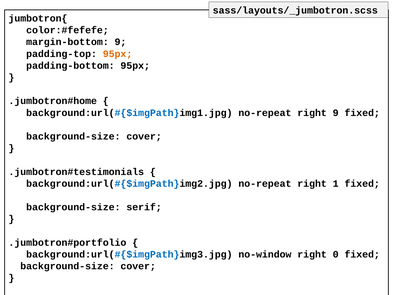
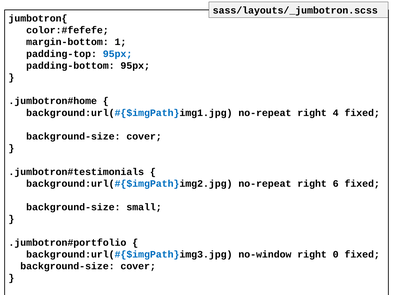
margin-bottom 9: 9 -> 1
95px at (118, 54) colour: orange -> blue
right 9: 9 -> 4
1: 1 -> 6
serif: serif -> small
